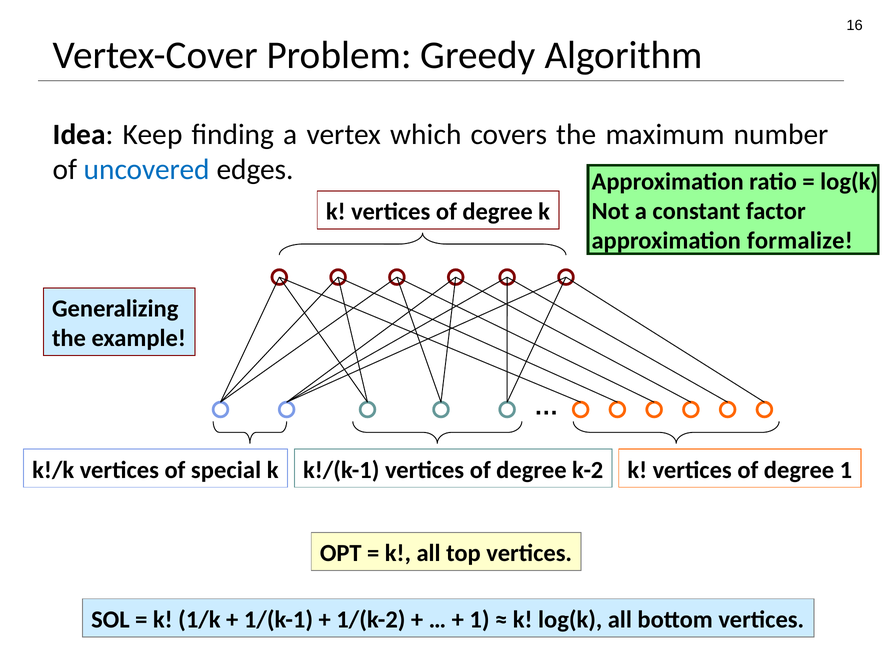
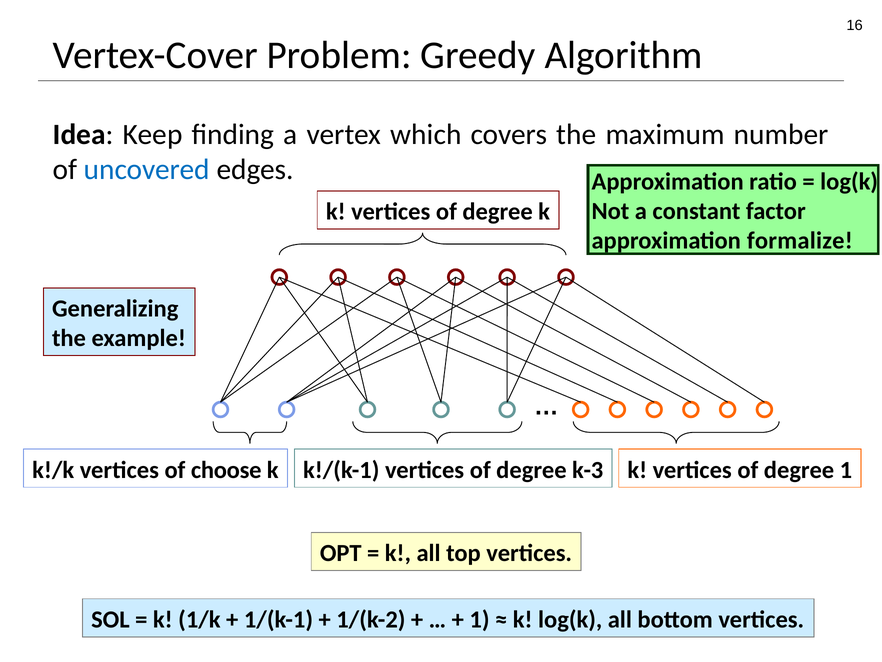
special: special -> choose
k-2: k-2 -> k-3
